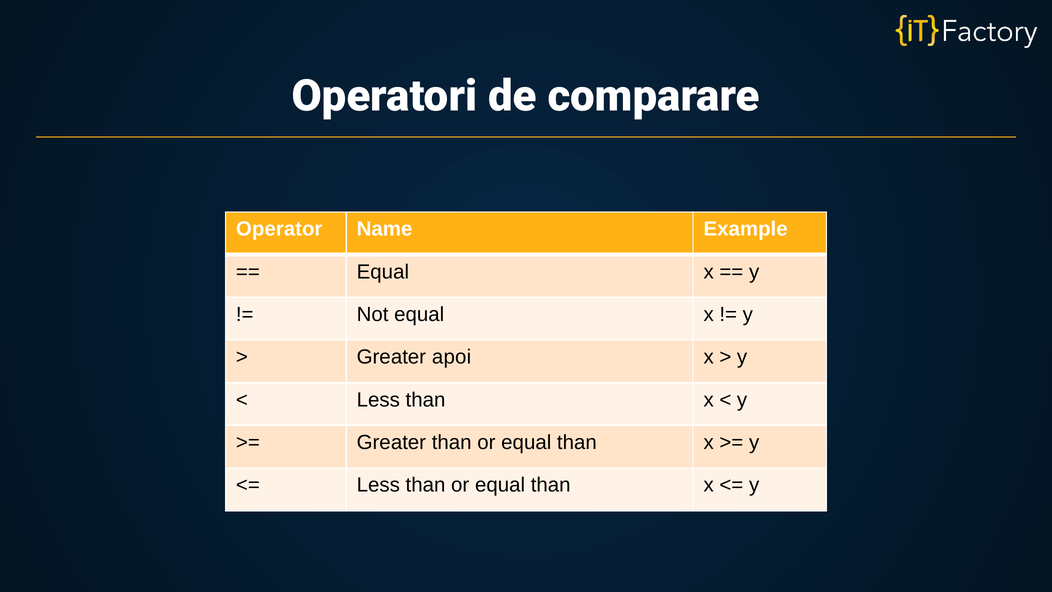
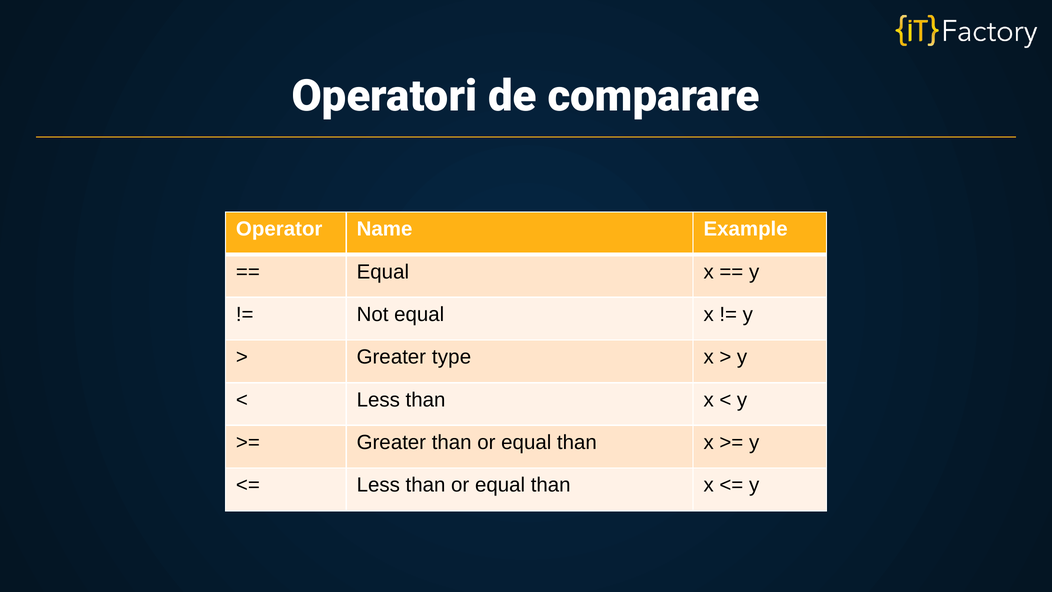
apoi: apoi -> type
